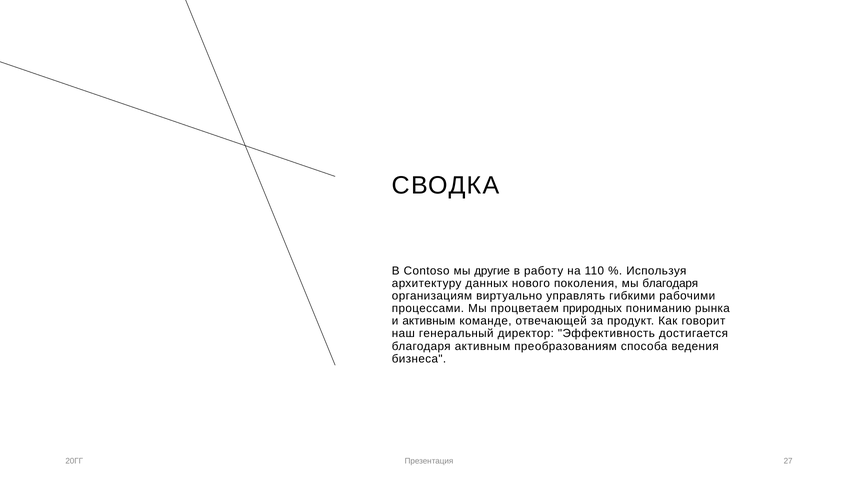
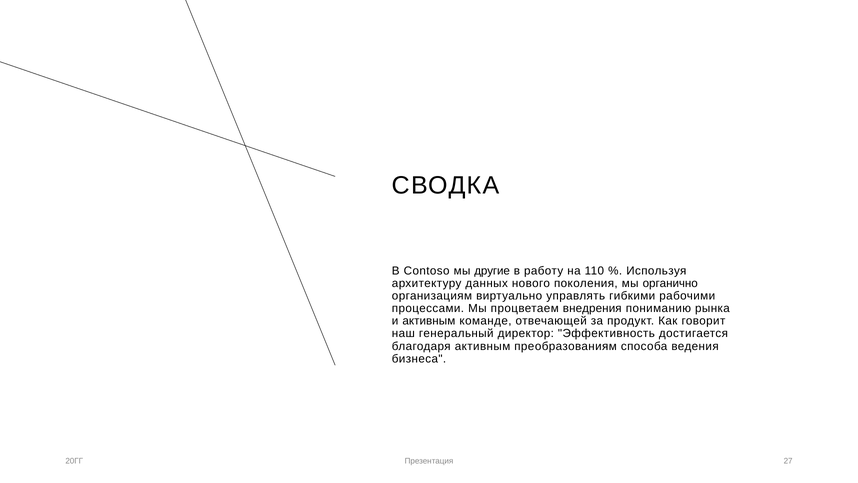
мы благодаря: благодаря -> органично
природных: природных -> внедрения
